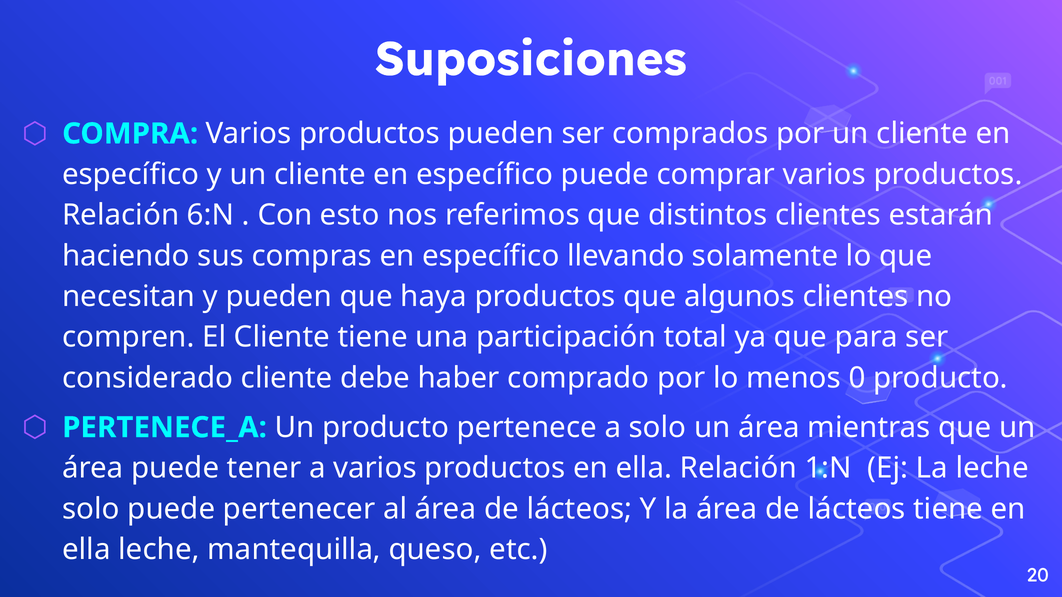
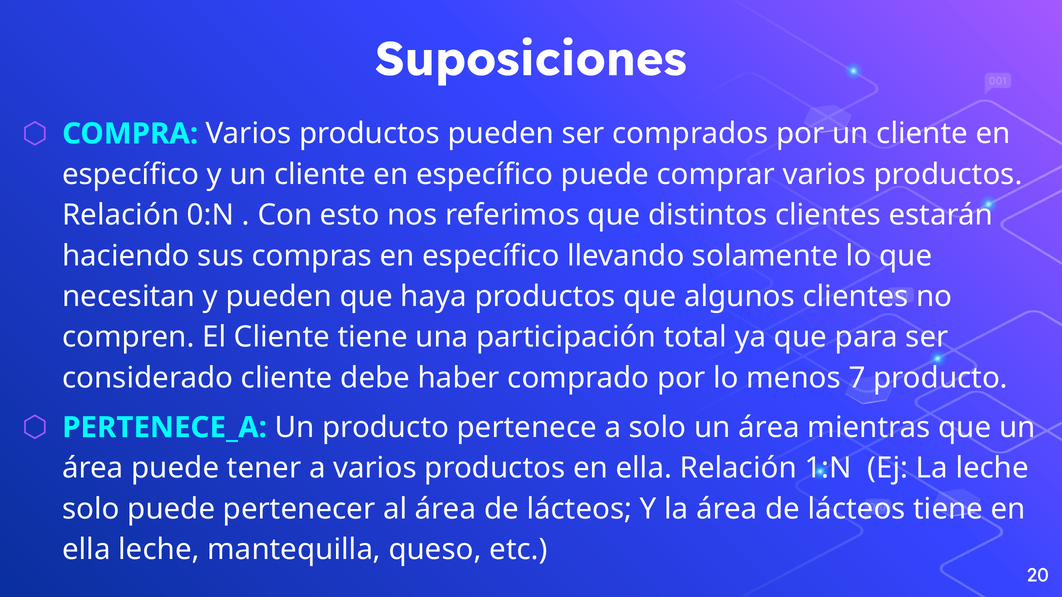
6:N: 6:N -> 0:N
0: 0 -> 7
